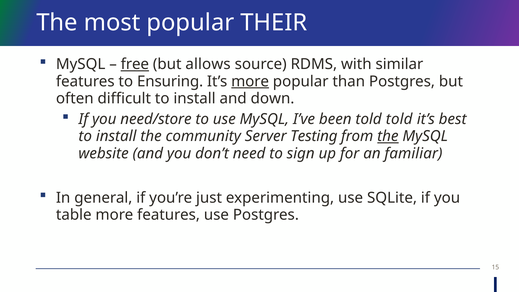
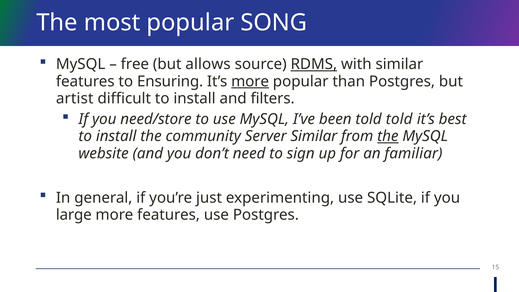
THEIR: THEIR -> SONG
free underline: present -> none
RDMS underline: none -> present
often: often -> artist
down: down -> filters
Server Testing: Testing -> Similar
table: table -> large
